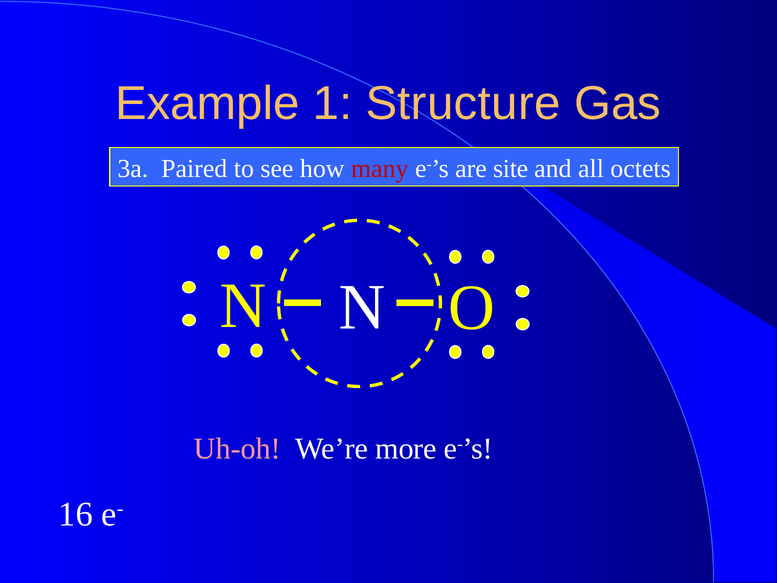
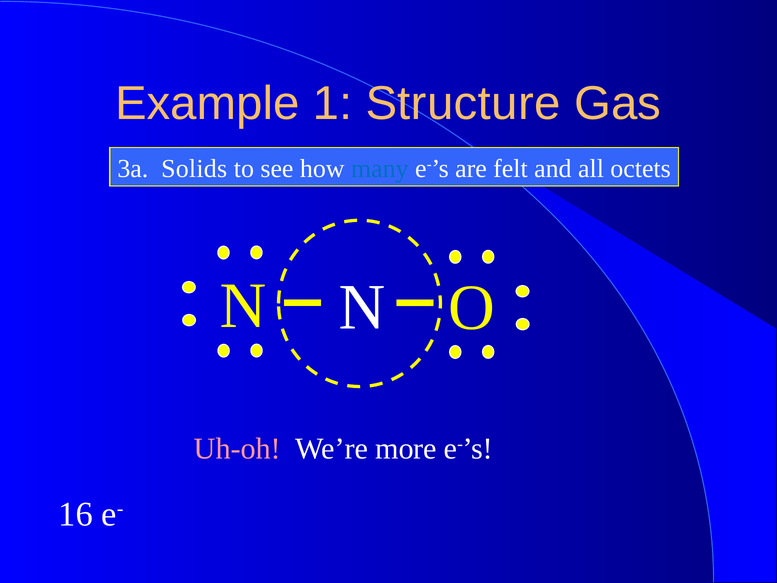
Paired: Paired -> Solids
many colour: red -> blue
site: site -> felt
